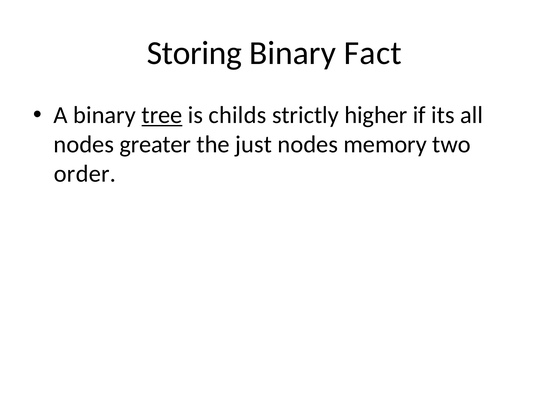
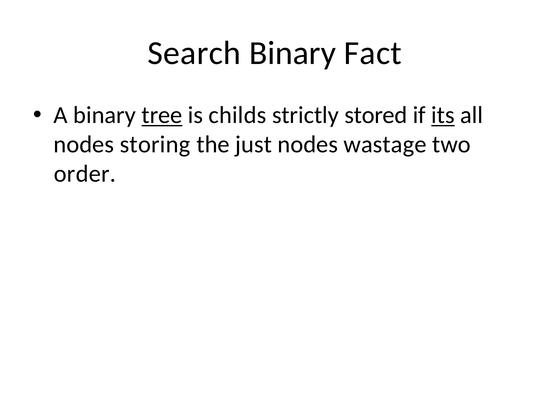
Storing: Storing -> Search
higher: higher -> stored
its underline: none -> present
greater: greater -> storing
memory: memory -> wastage
